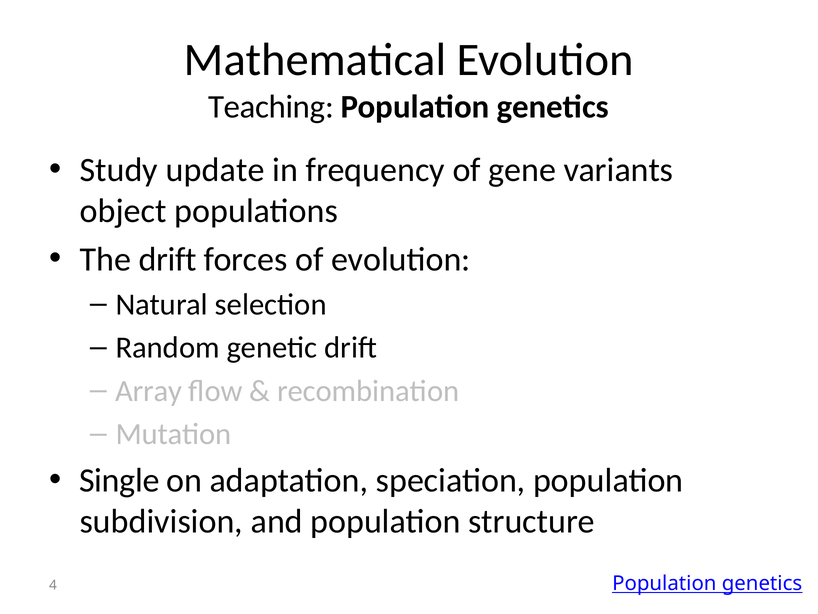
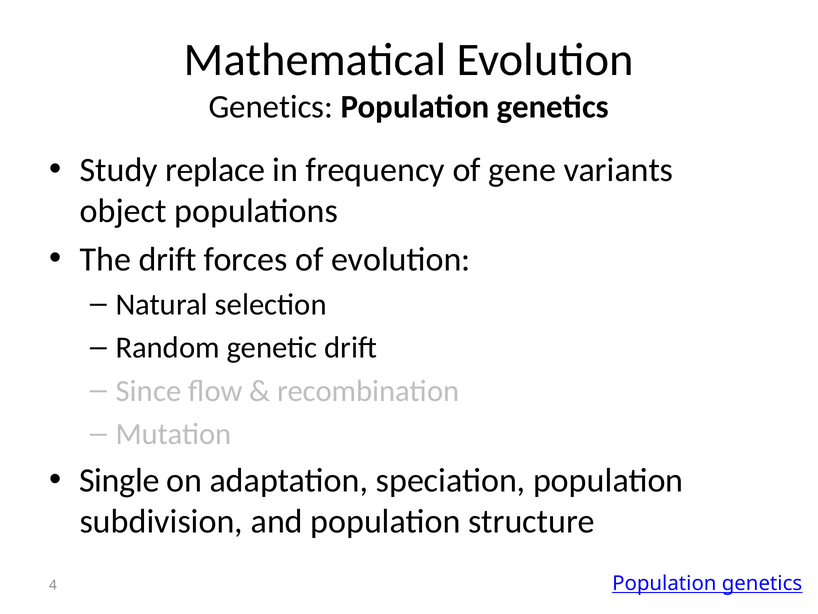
Teaching at (271, 107): Teaching -> Genetics
update: update -> replace
Array: Array -> Since
